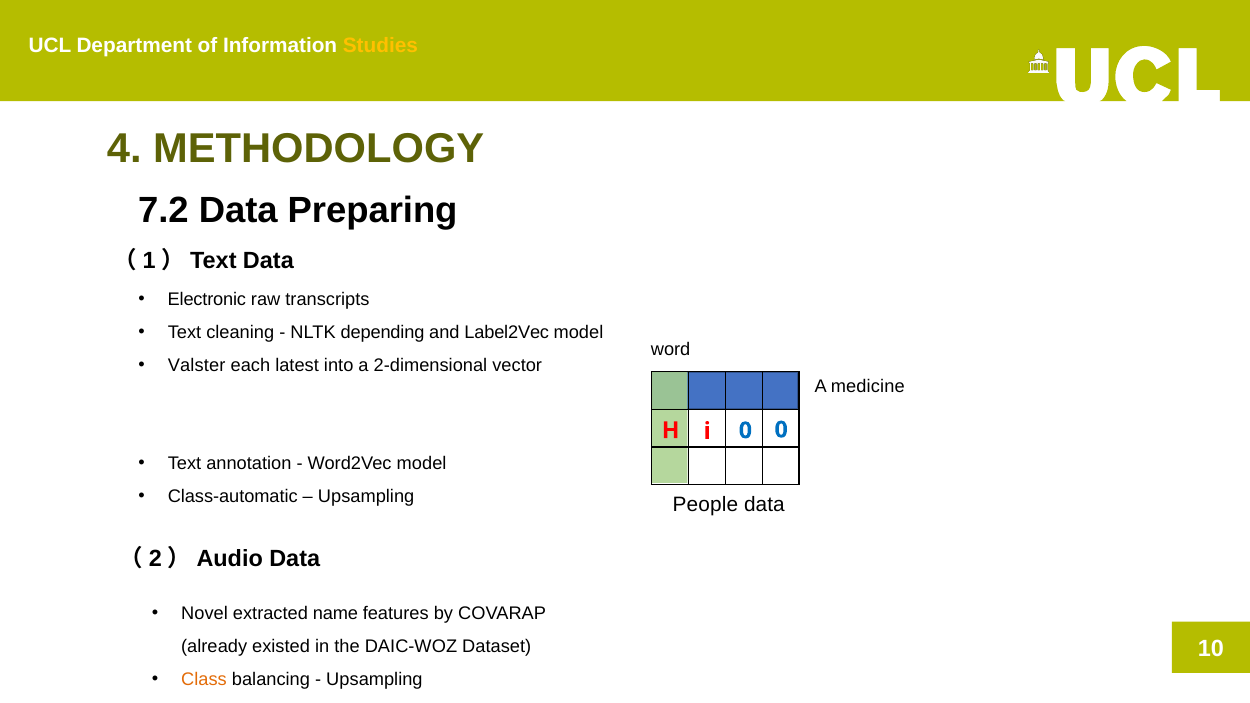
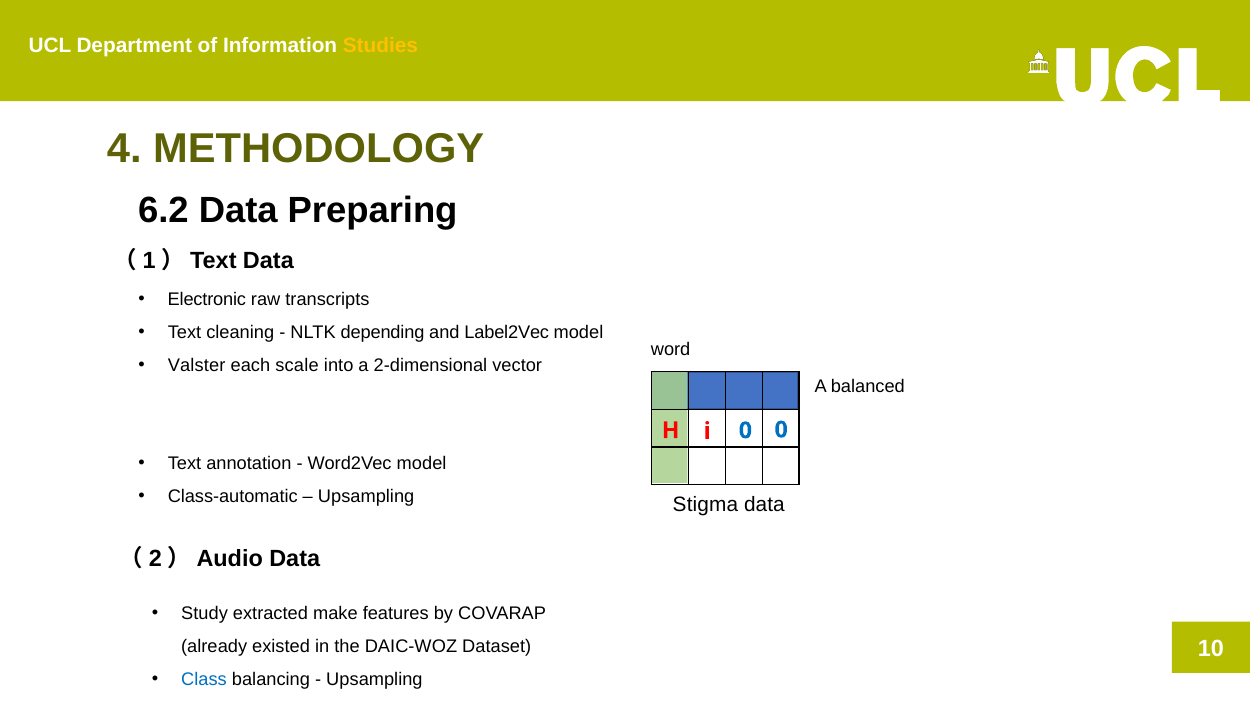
7.2: 7.2 -> 6.2
latest: latest -> scale
medicine: medicine -> balanced
People: People -> Stigma
Novel: Novel -> Study
name: name -> make
Class colour: orange -> blue
